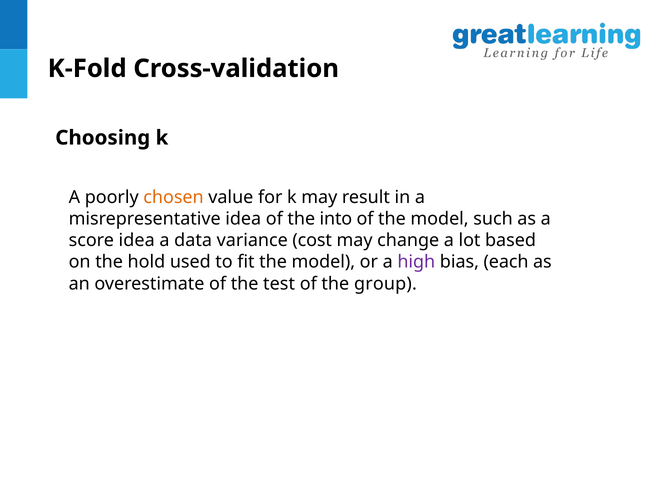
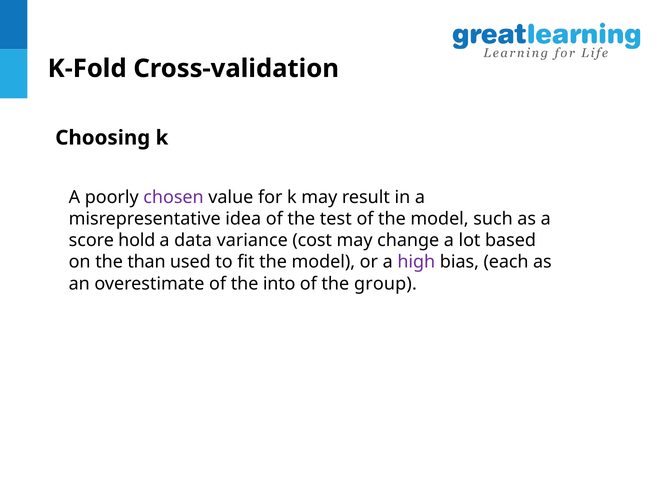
chosen colour: orange -> purple
into: into -> test
score idea: idea -> hold
hold: hold -> than
test: test -> into
